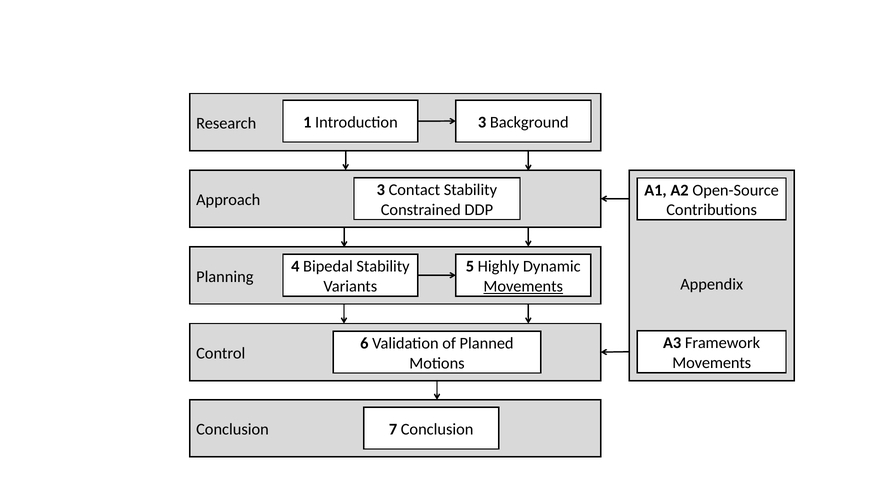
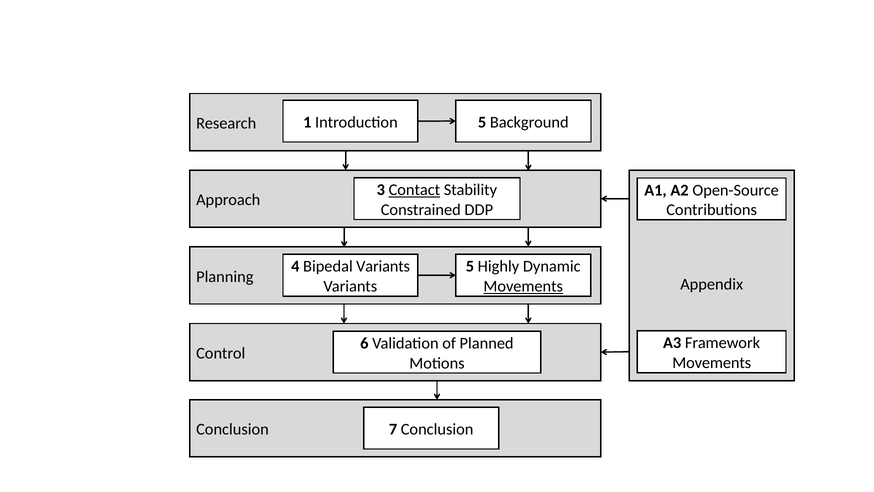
Introduction 3: 3 -> 5
Contact underline: none -> present
Bipedal Stability: Stability -> Variants
